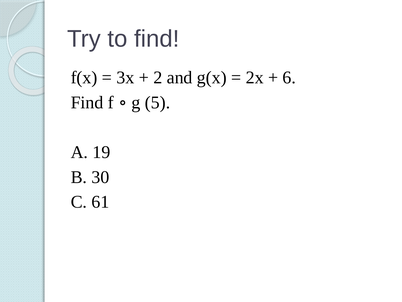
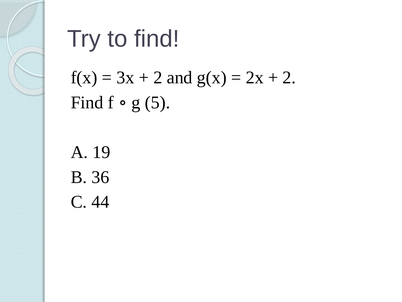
6 at (289, 78): 6 -> 2
30: 30 -> 36
61: 61 -> 44
